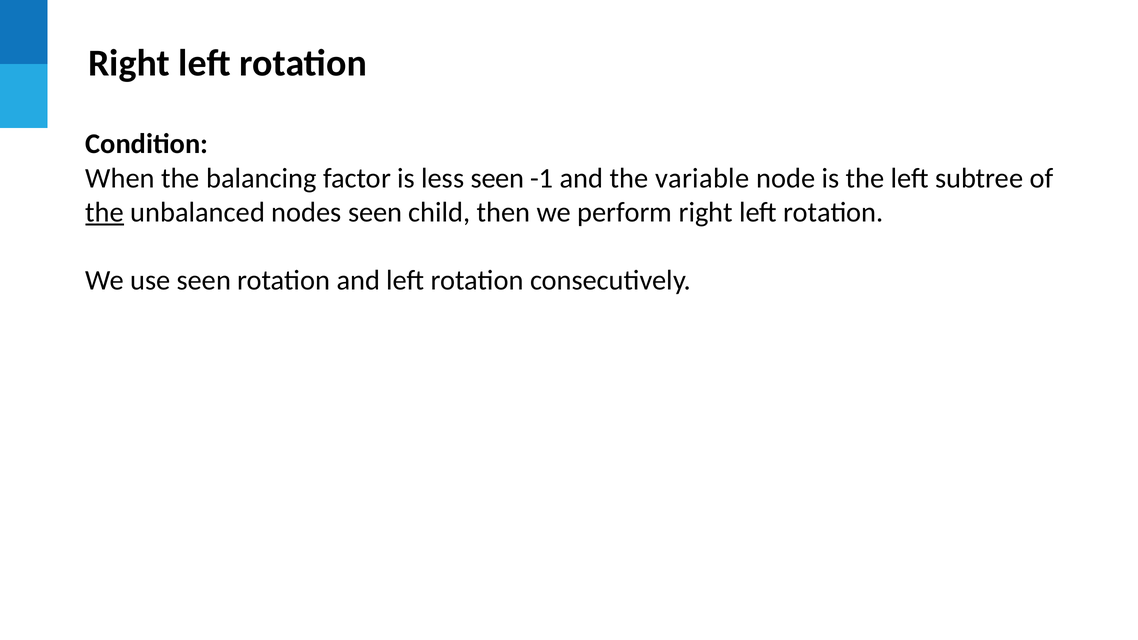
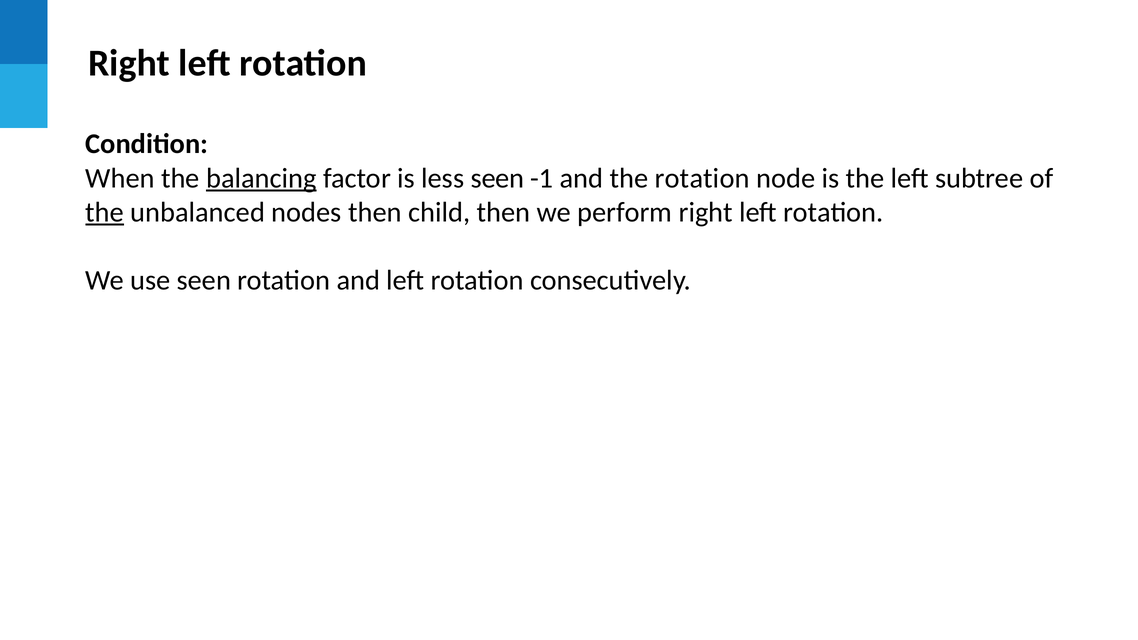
balancing underline: none -> present
the variable: variable -> rotation
nodes seen: seen -> then
